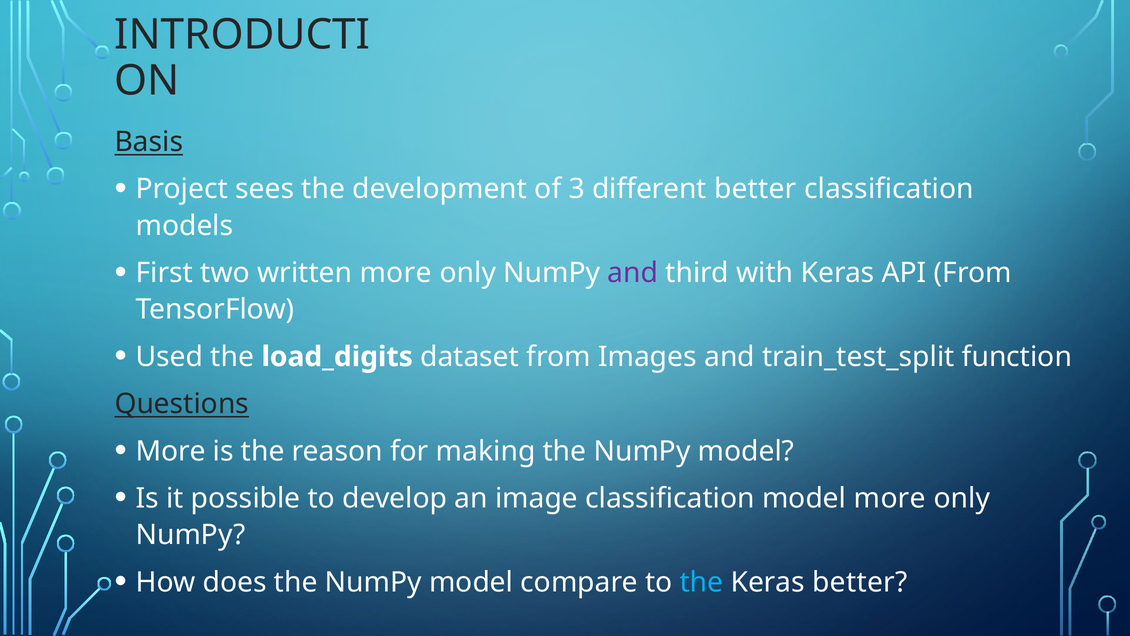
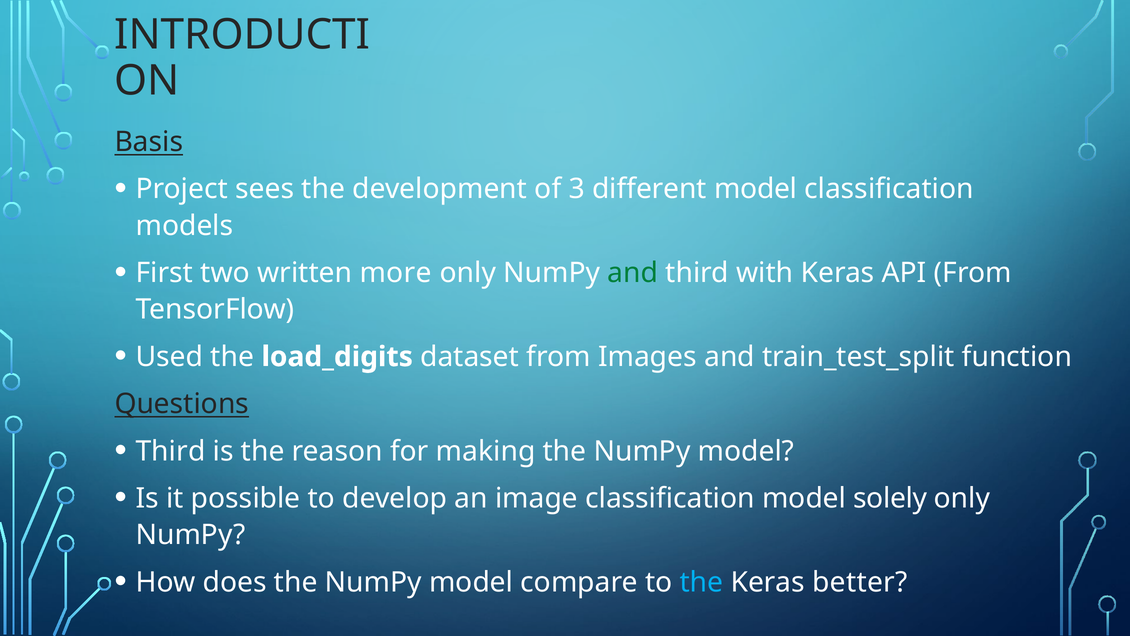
different better: better -> model
and at (633, 273) colour: purple -> green
More at (171, 451): More -> Third
model more: more -> solely
